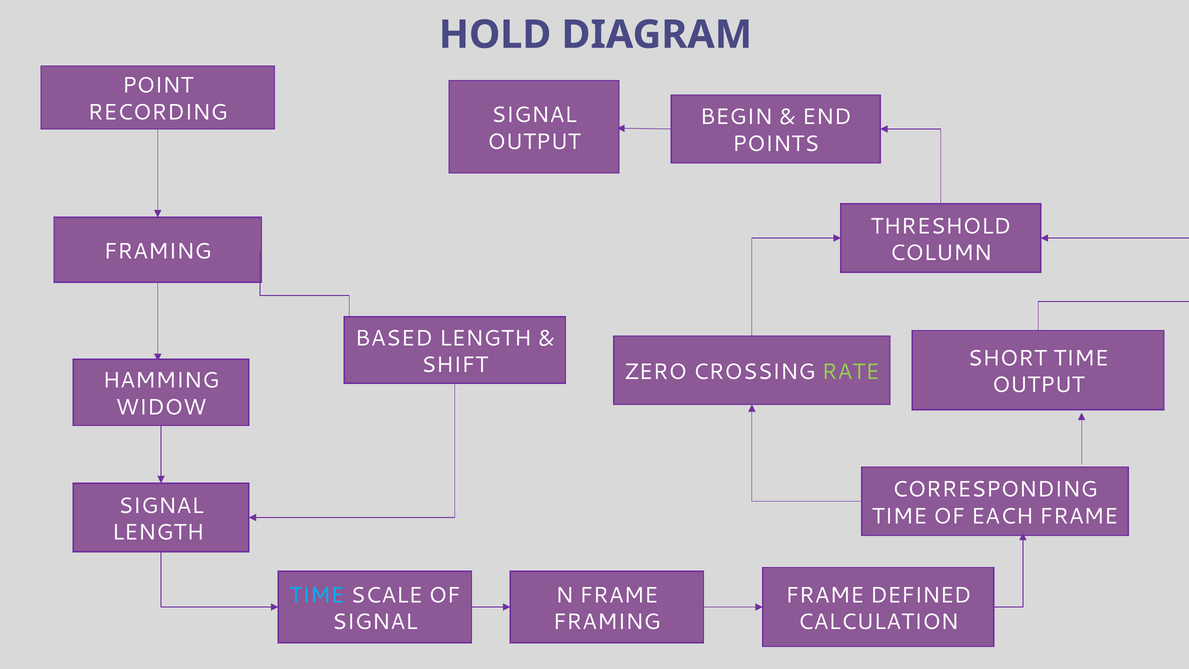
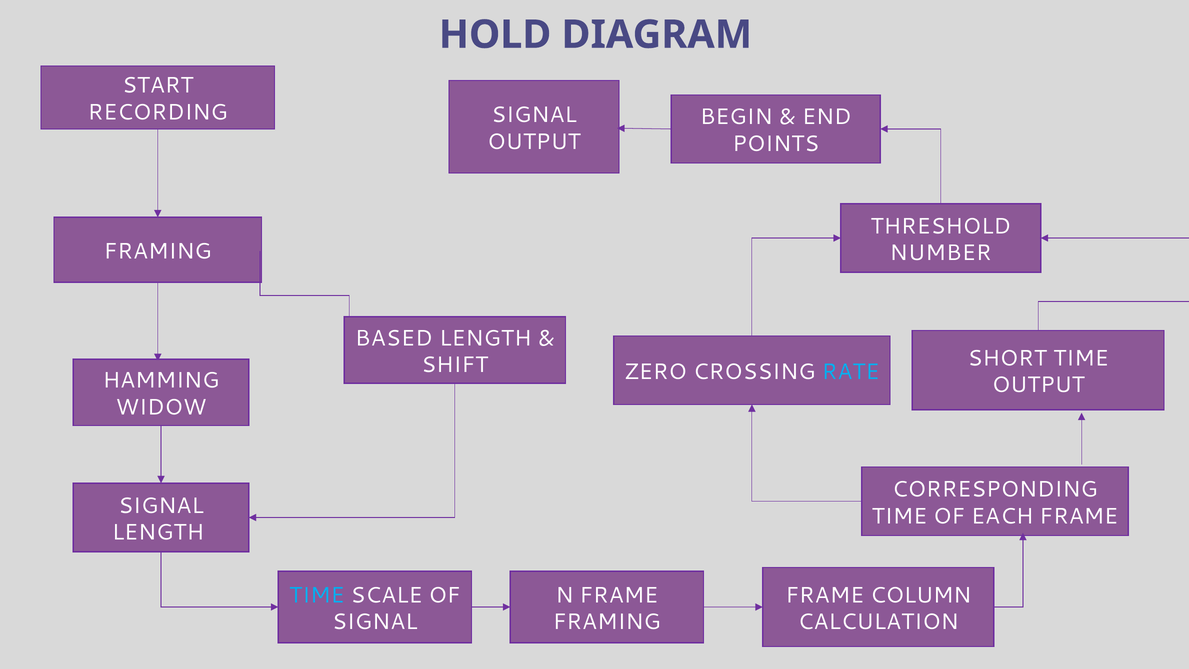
POINT: POINT -> START
COLUMN: COLUMN -> NUMBER
RATE colour: light green -> light blue
DEFINED: DEFINED -> COLUMN
